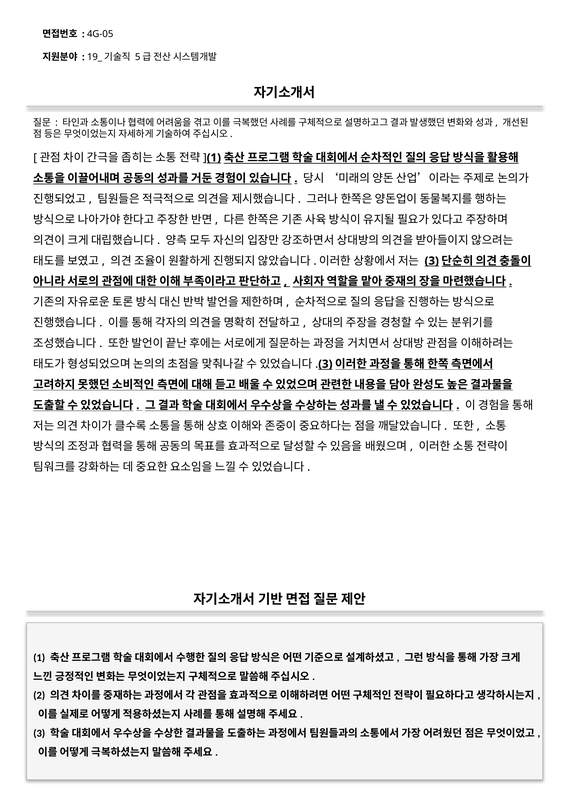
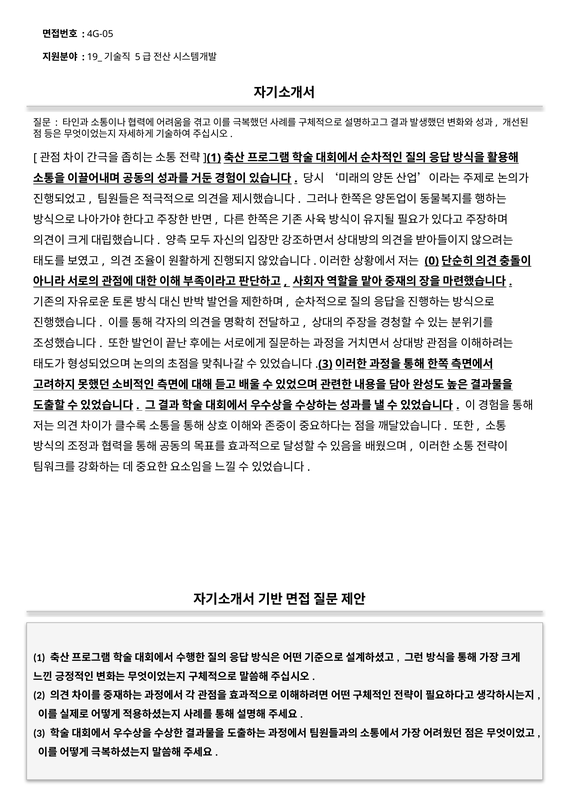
3 at (432, 261): 3 -> 0
